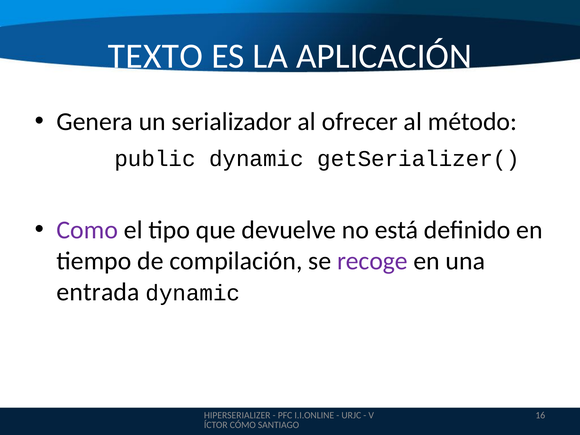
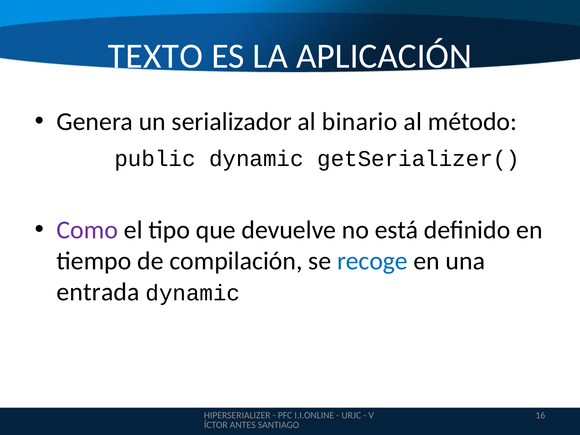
ofrecer: ofrecer -> binario
recoge colour: purple -> blue
CÓMO: CÓMO -> ANTES
